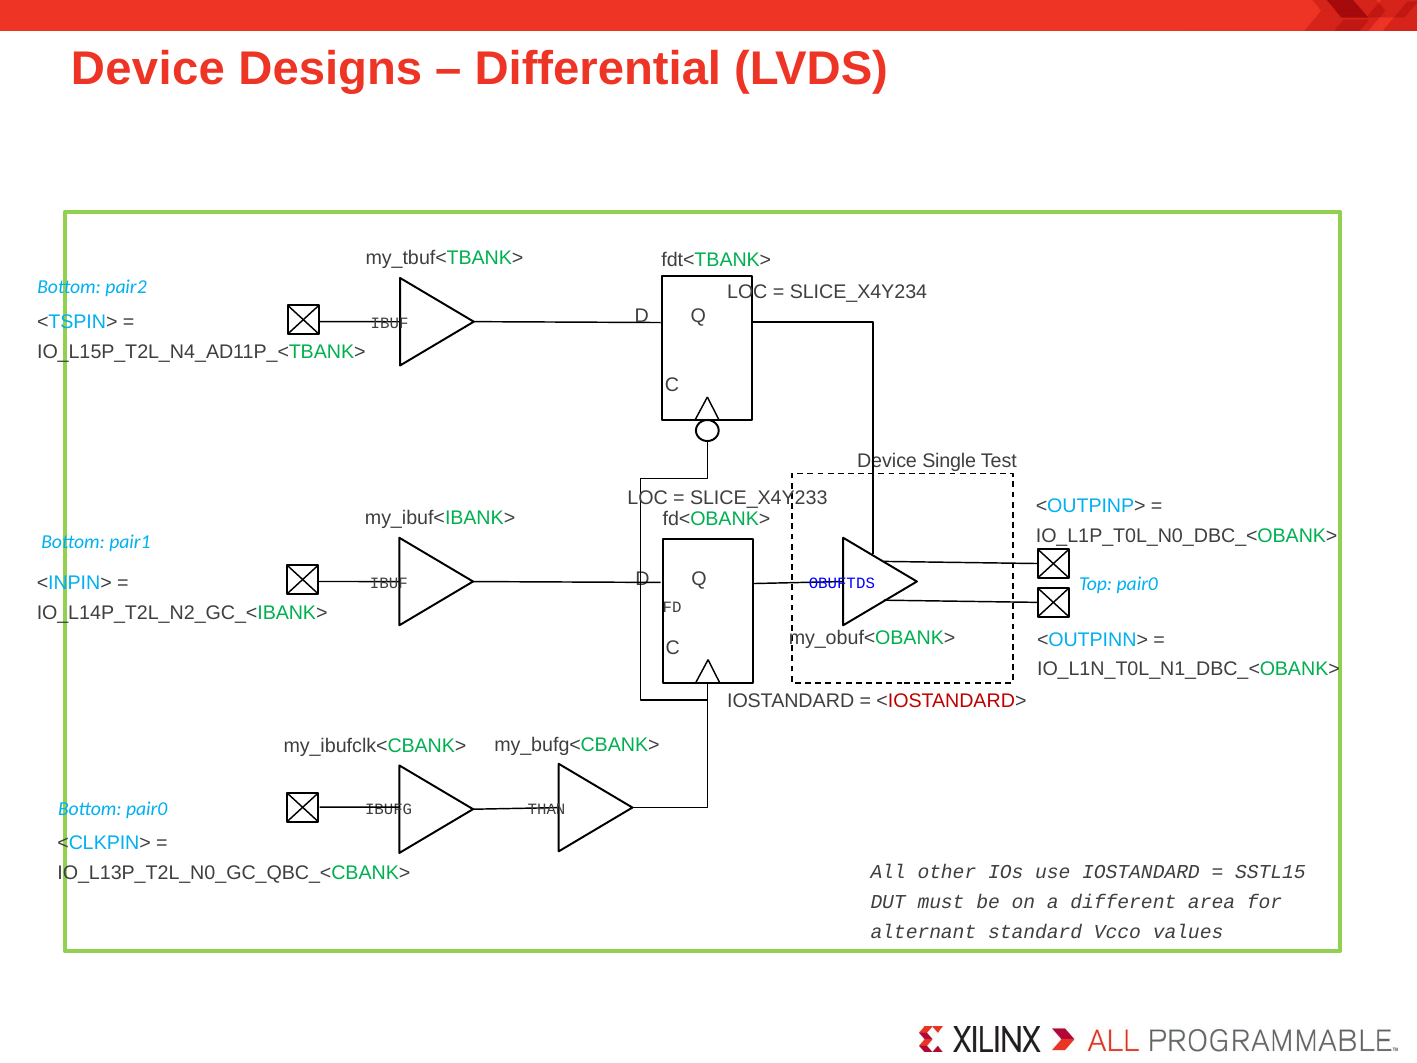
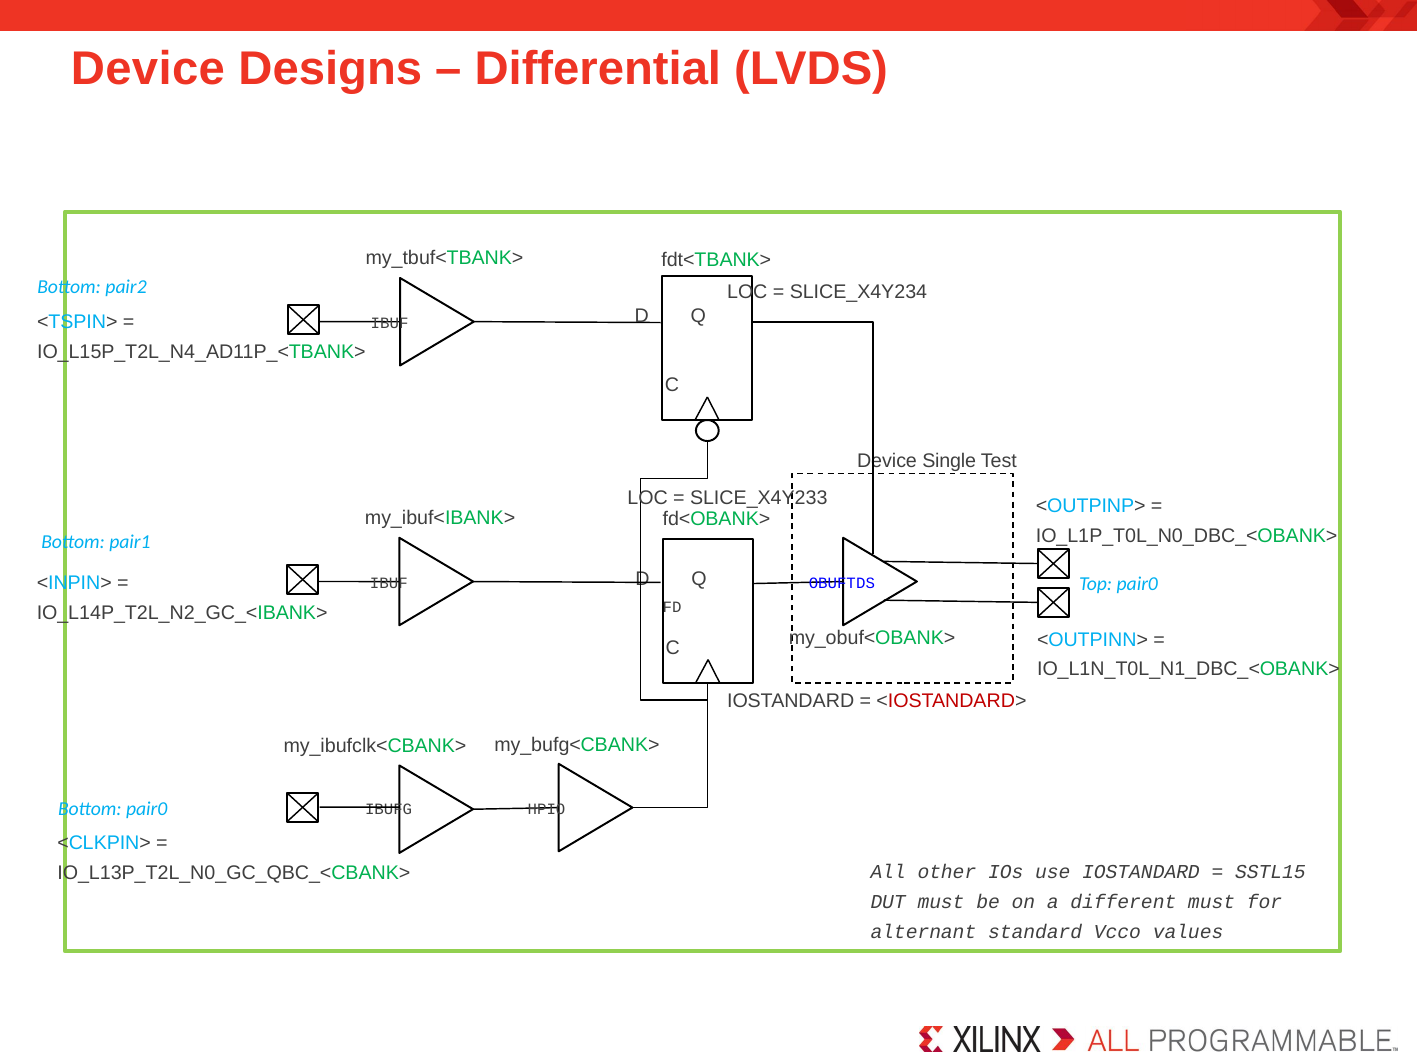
THAN: THAN -> HPIO
different area: area -> must
